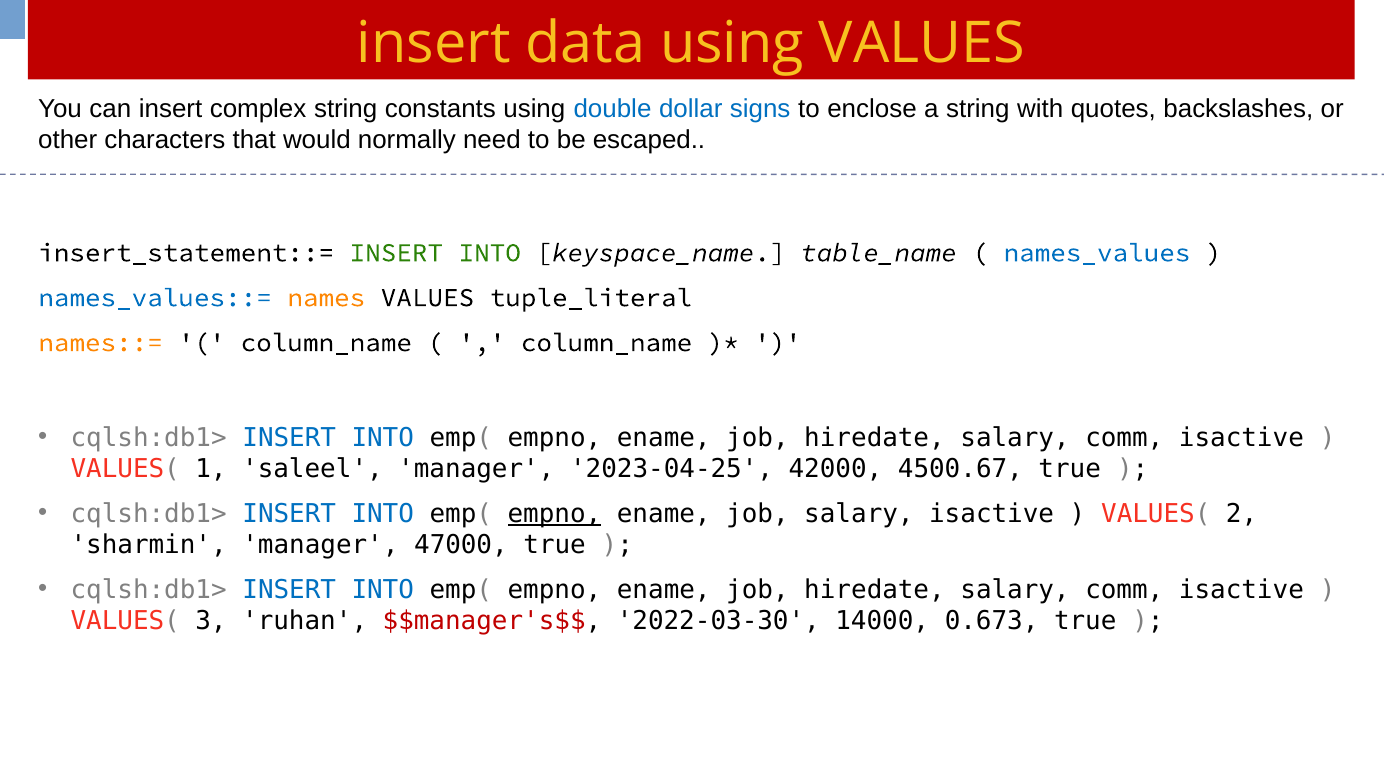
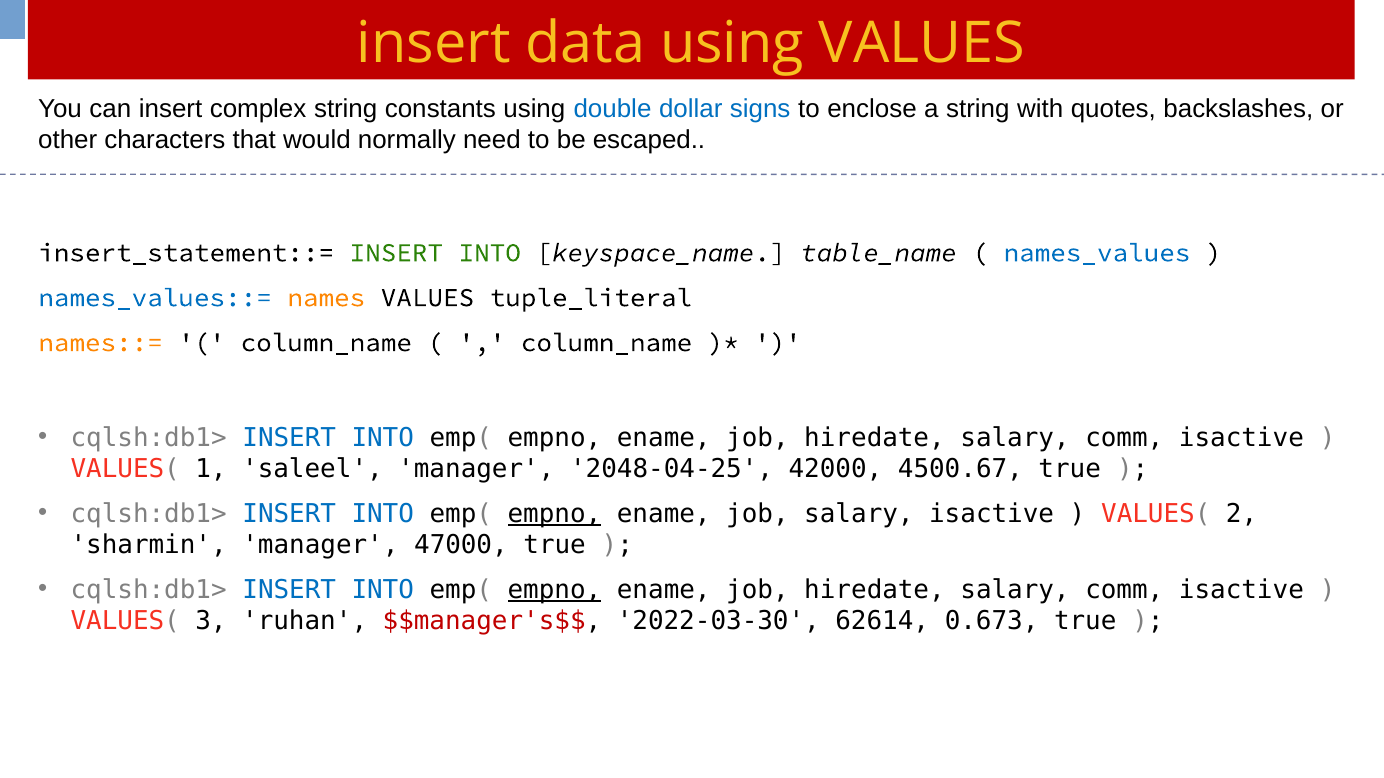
2023-04-25: 2023-04-25 -> 2048-04-25
empno at (554, 590) underline: none -> present
14000: 14000 -> 62614
